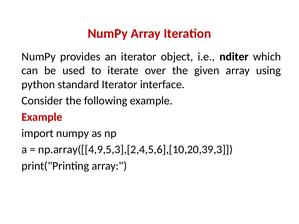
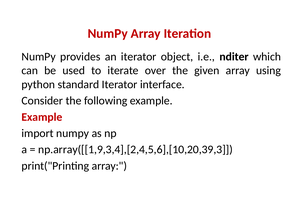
np.array([[4,9,5,3],[2,4,5,6],[10,20,39,3: np.array([[4,9,5,3],[2,4,5,6],[10,20,39,3 -> np.array([[1,9,3,4],[2,4,5,6],[10,20,39,3
